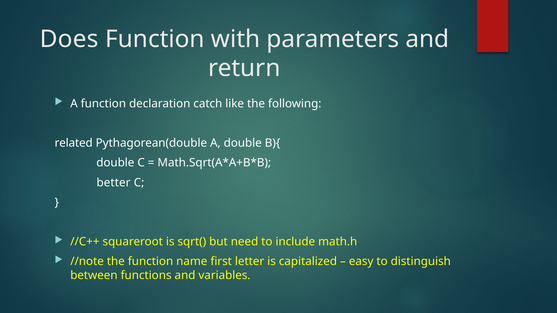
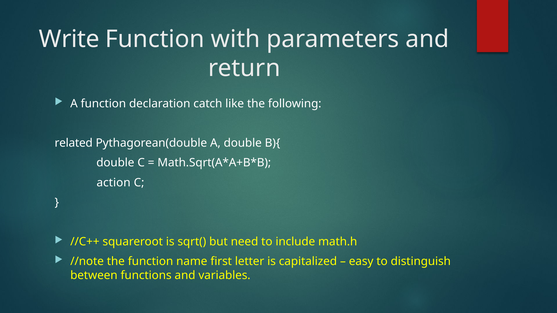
Does: Does -> Write
better: better -> action
